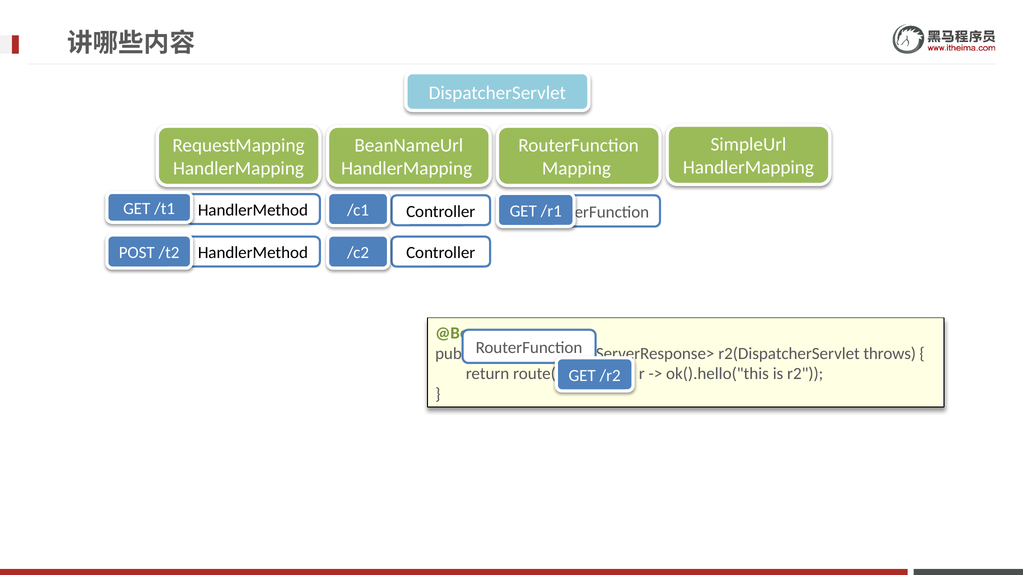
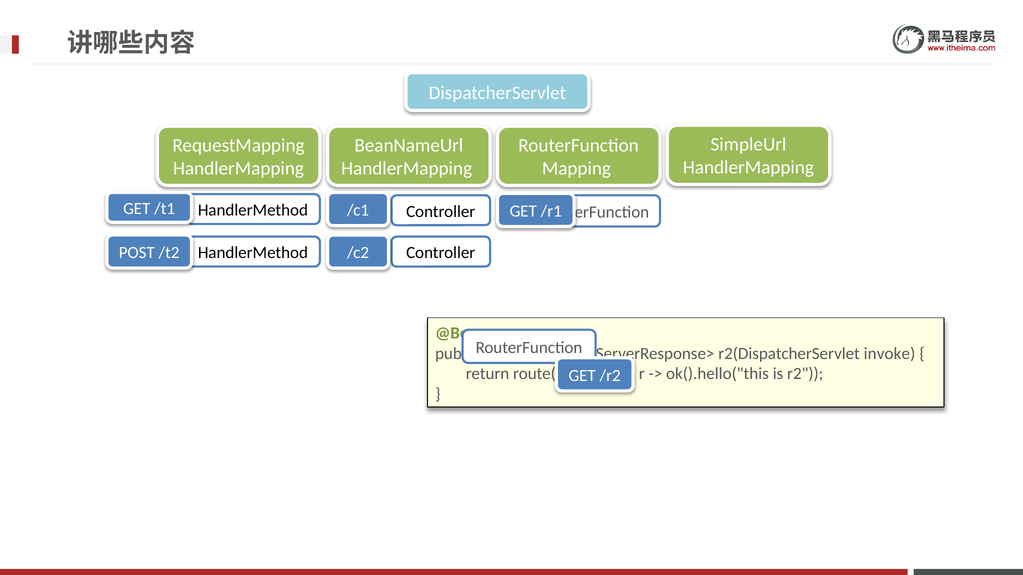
throws: throws -> invoke
